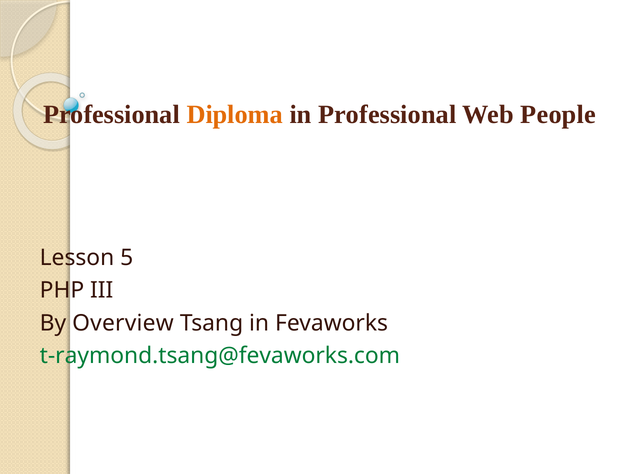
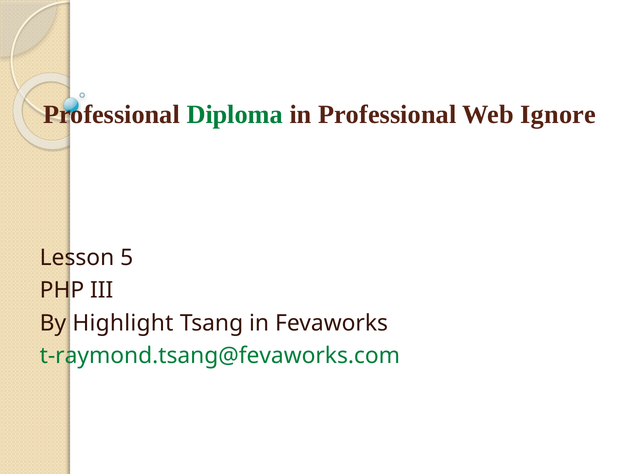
Diploma colour: orange -> green
People: People -> Ignore
Overview: Overview -> Highlight
